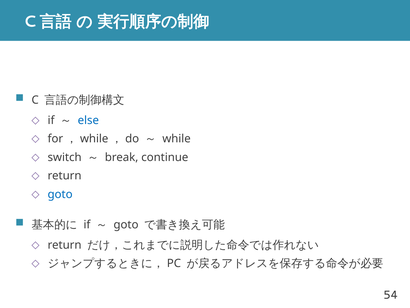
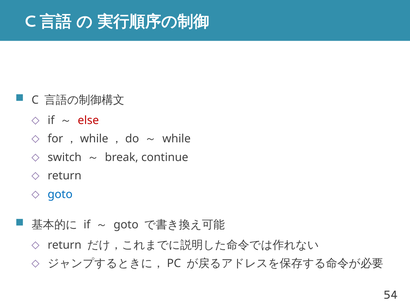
else colour: blue -> red
